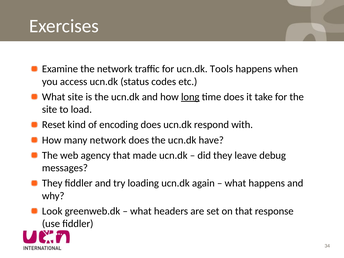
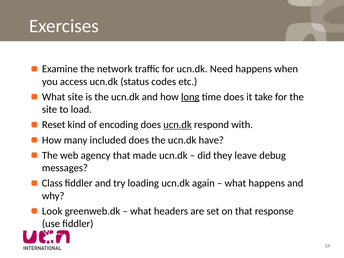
Tools: Tools -> Need
ucn.dk at (178, 125) underline: none -> present
many network: network -> included
They at (52, 183): They -> Class
